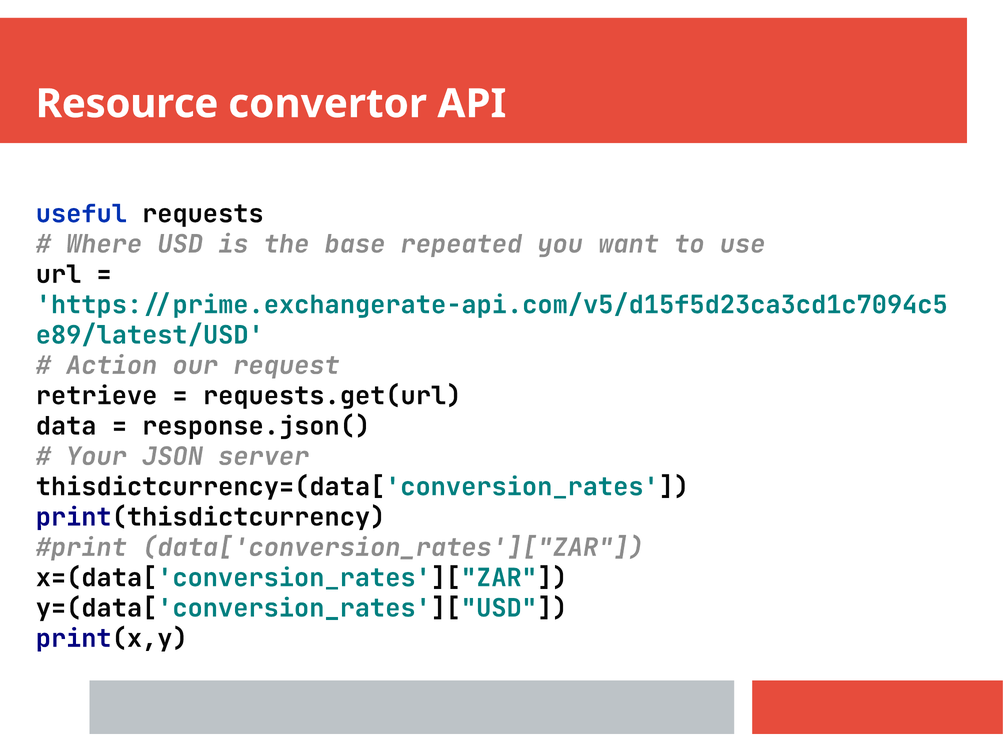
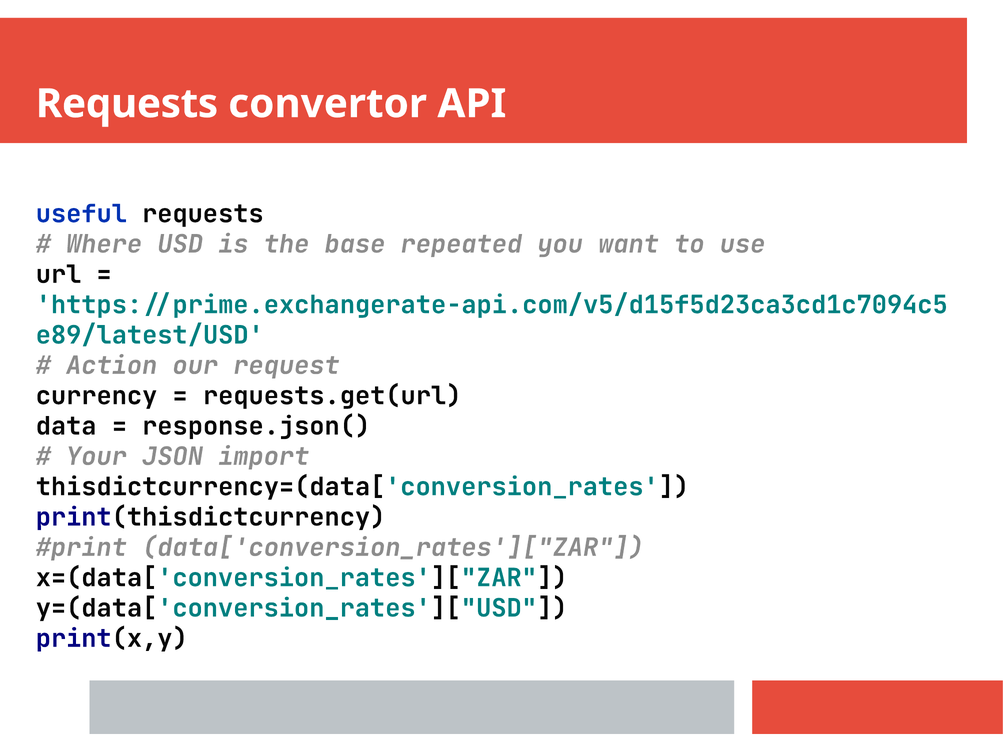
Resource at (127, 104): Resource -> Requests
retrieve: retrieve -> currency
server: server -> import
